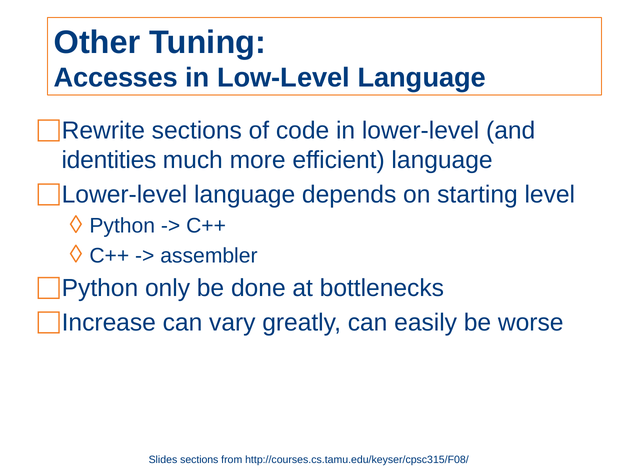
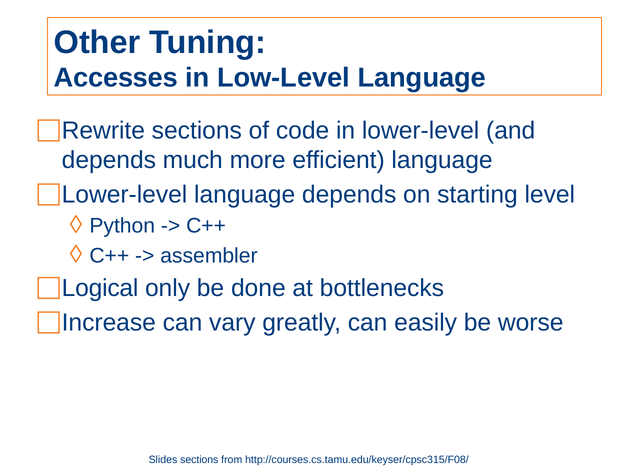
identities at (109, 160): identities -> depends
Python at (100, 288): Python -> Logical
